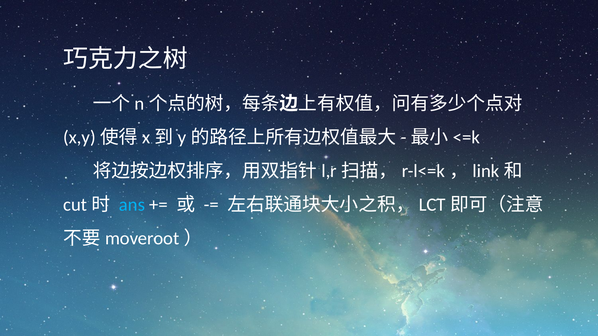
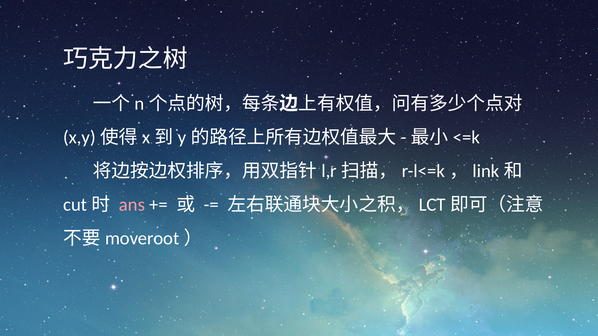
ans colour: light blue -> pink
